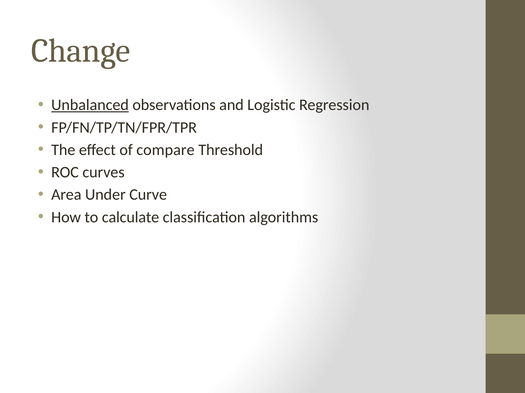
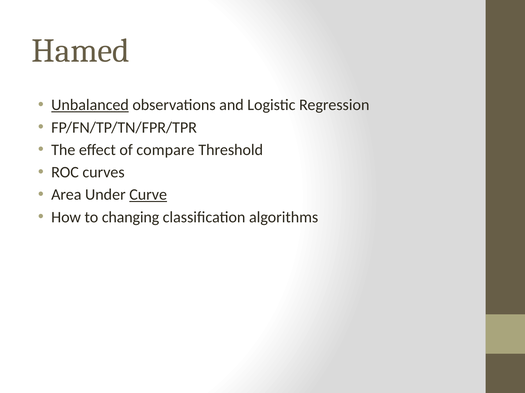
Change: Change -> Hamed
Curve underline: none -> present
calculate: calculate -> changing
